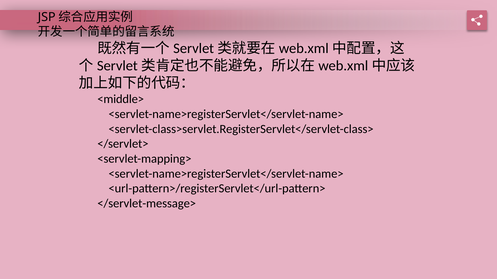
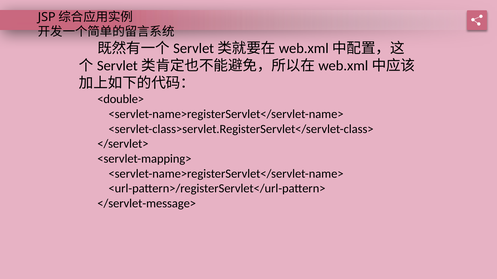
<middle>: <middle> -> <double>
